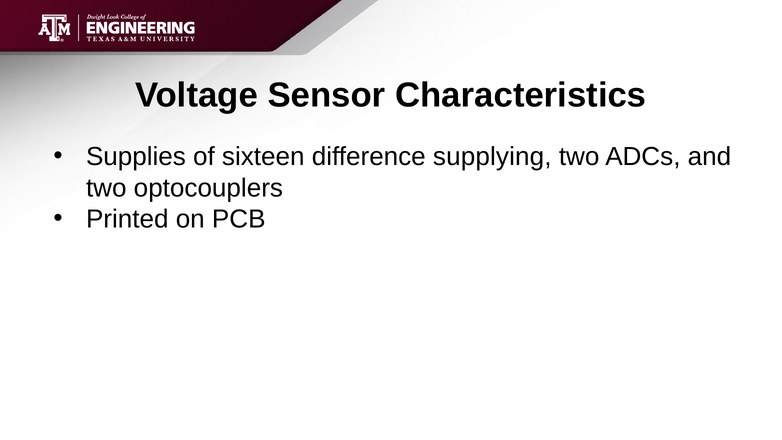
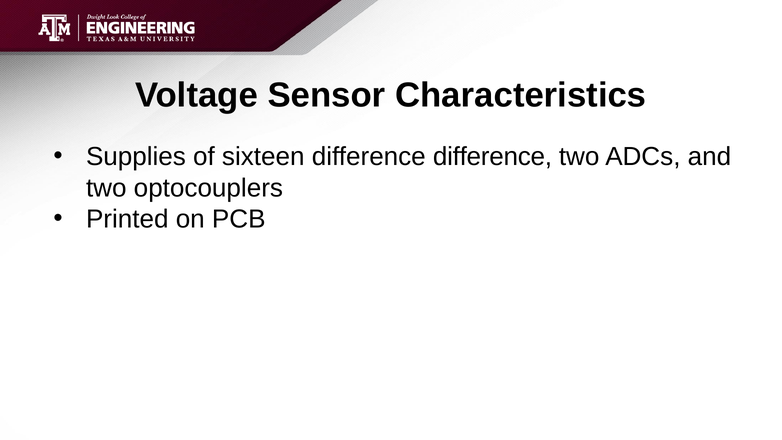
difference supplying: supplying -> difference
